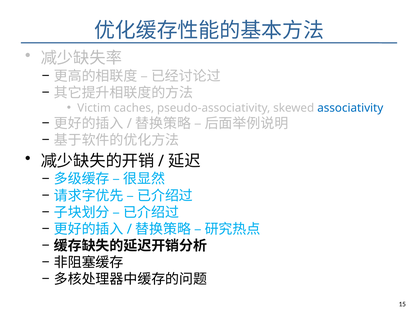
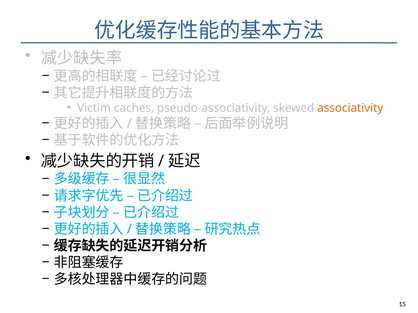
associativity colour: blue -> orange
